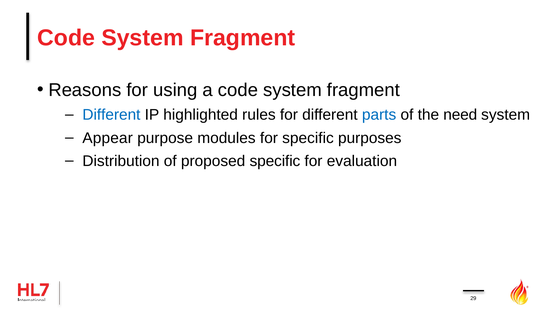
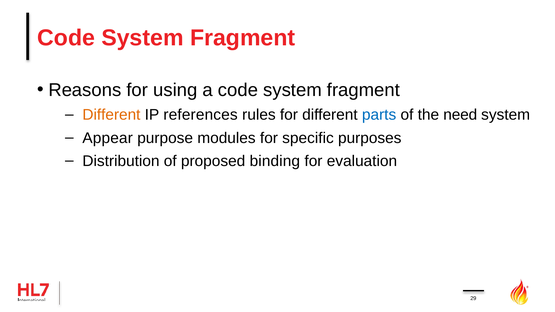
Different at (111, 115) colour: blue -> orange
highlighted: highlighted -> references
proposed specific: specific -> binding
